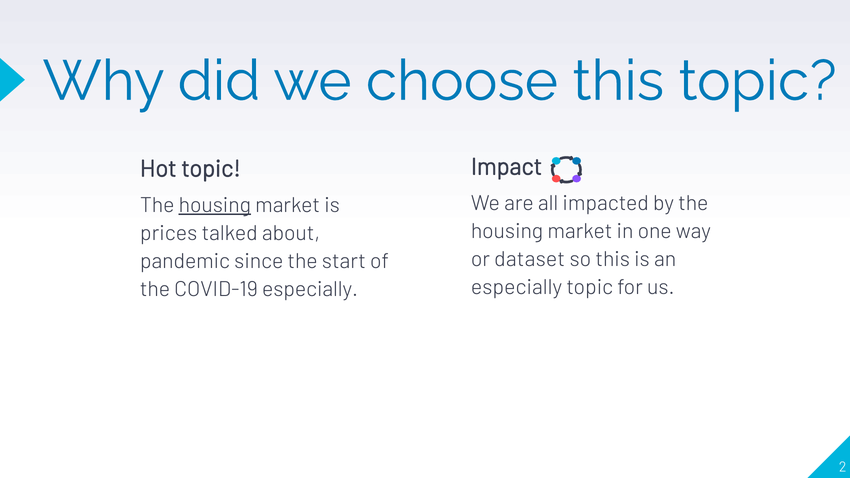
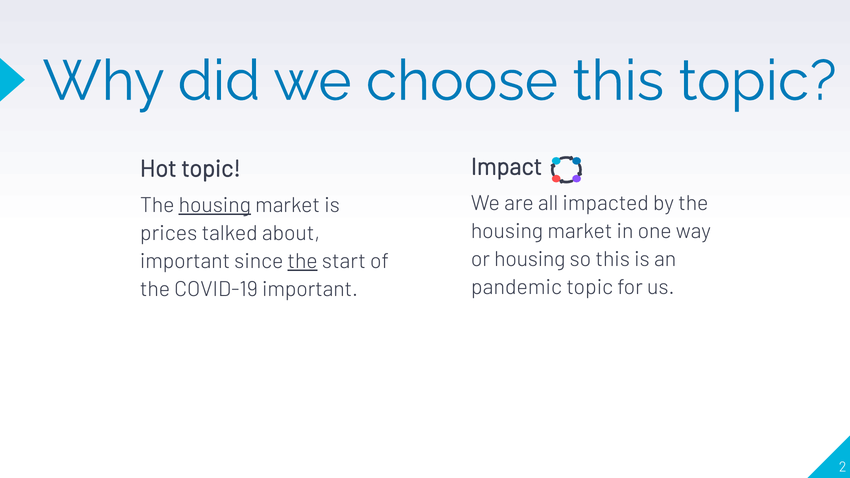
or dataset: dataset -> housing
pandemic at (185, 261): pandemic -> important
the at (303, 261) underline: none -> present
especially at (517, 287): especially -> pandemic
COVID-19 especially: especially -> important
